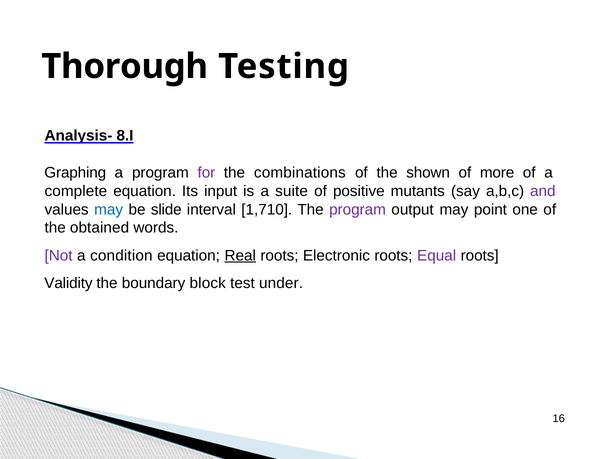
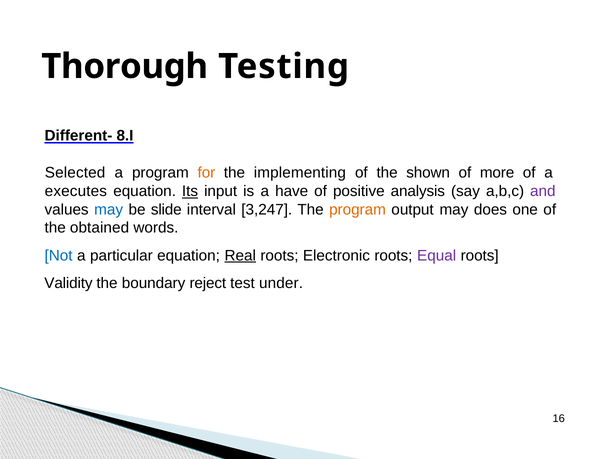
Analysis-: Analysis- -> Different-
Graphing: Graphing -> Selected
for colour: purple -> orange
combinations: combinations -> implementing
complete: complete -> executes
Its underline: none -> present
suite: suite -> have
mutants: mutants -> analysis
1,710: 1,710 -> 3,247
program at (358, 210) colour: purple -> orange
point: point -> does
Not colour: purple -> blue
condition: condition -> particular
block: block -> reject
